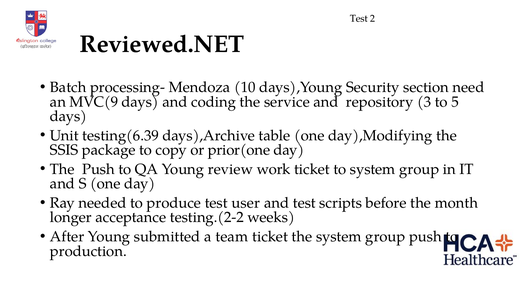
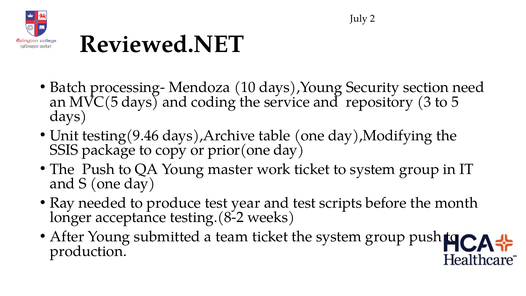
Test at (359, 19): Test -> July
MVC(9: MVC(9 -> MVC(5
testing(6.39: testing(6.39 -> testing(9.46
review: review -> master
user: user -> year
testing.(2-2: testing.(2-2 -> testing.(8-2
